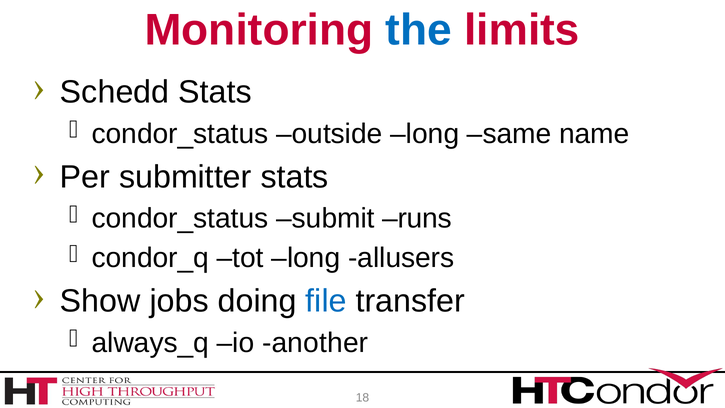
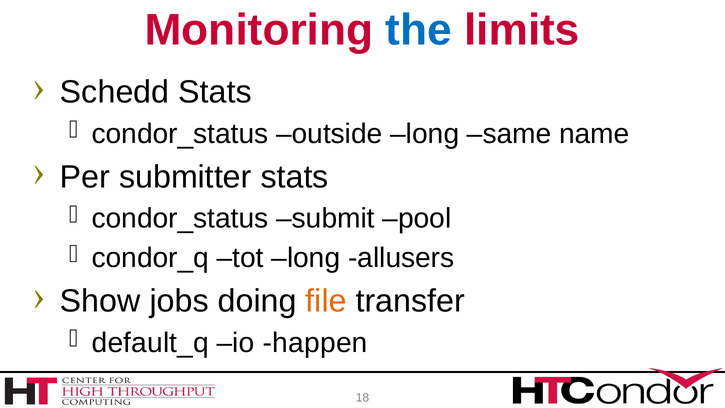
runs: runs -> pool
file colour: blue -> orange
always_q: always_q -> default_q
another: another -> happen
